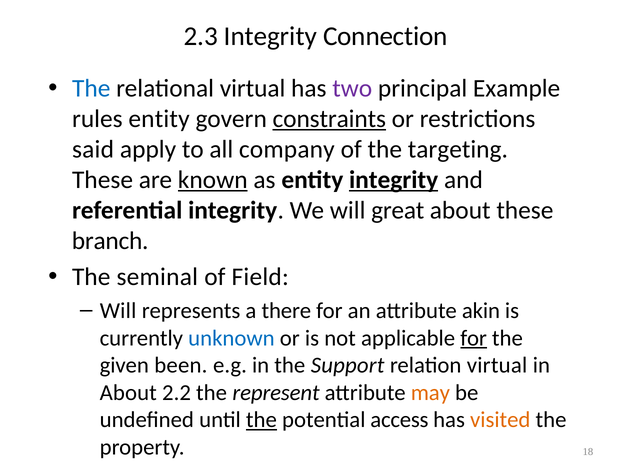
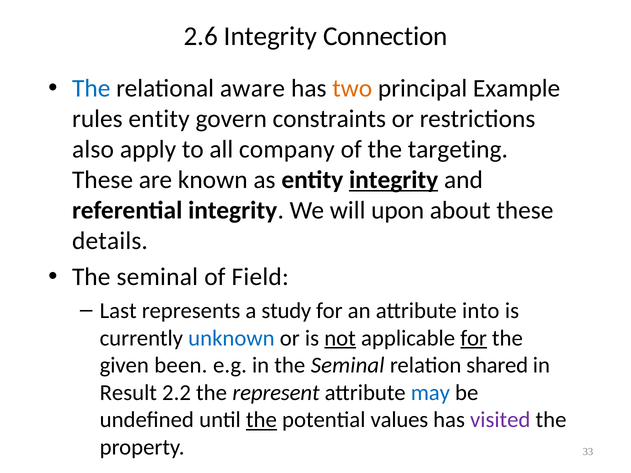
2.3: 2.3 -> 2.6
relational virtual: virtual -> aware
two colour: purple -> orange
constraints underline: present -> none
said: said -> also
known underline: present -> none
great: great -> upon
branch: branch -> details
Will at (118, 311): Will -> Last
there: there -> study
akin: akin -> into
not underline: none -> present
in the Support: Support -> Seminal
relation virtual: virtual -> shared
About at (128, 393): About -> Result
may colour: orange -> blue
access: access -> values
visited colour: orange -> purple
18: 18 -> 33
